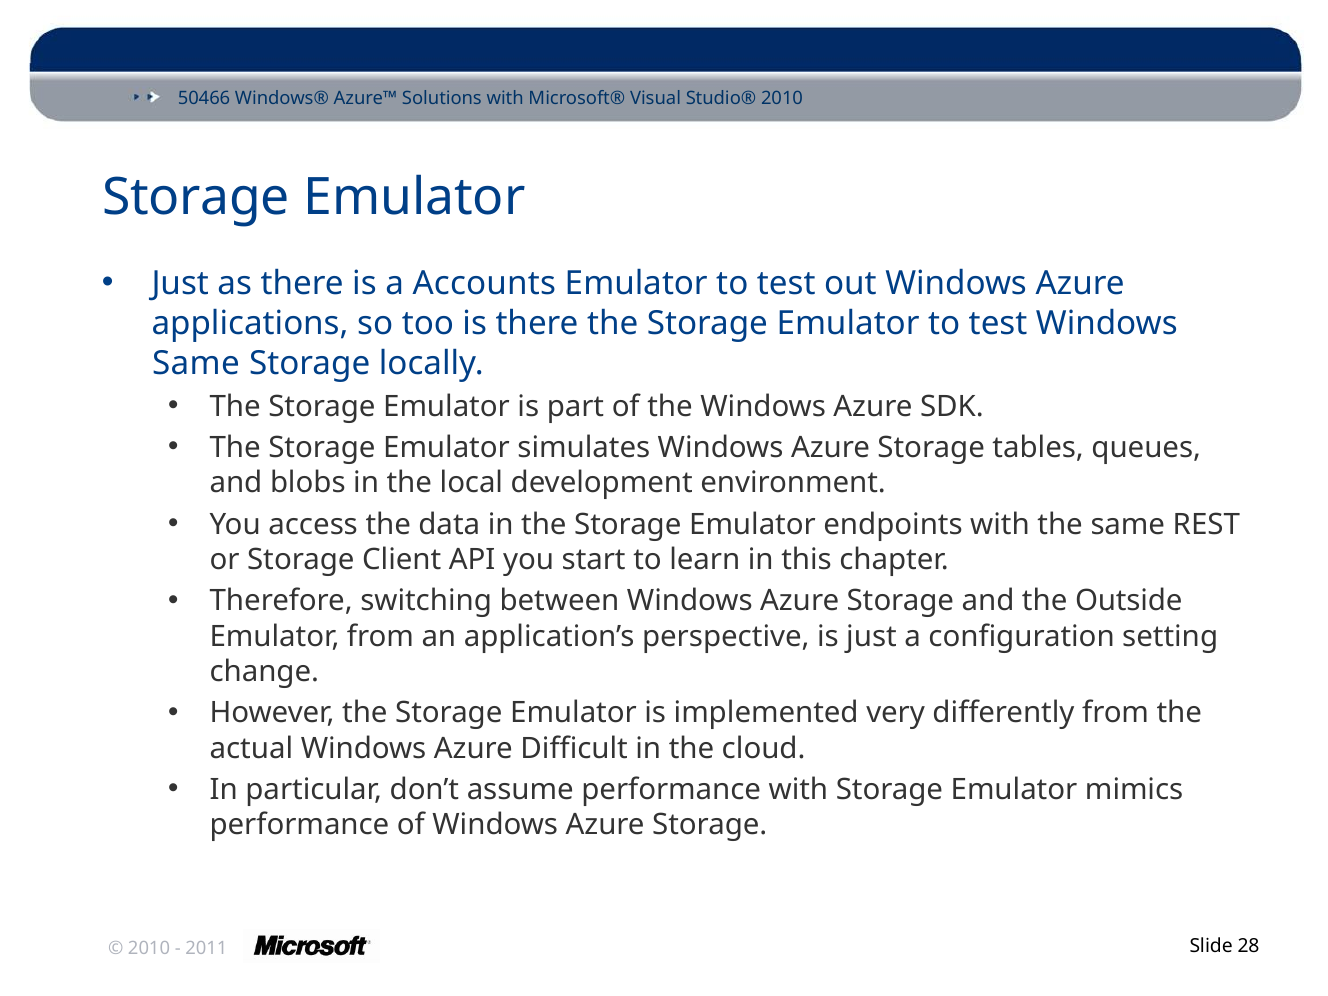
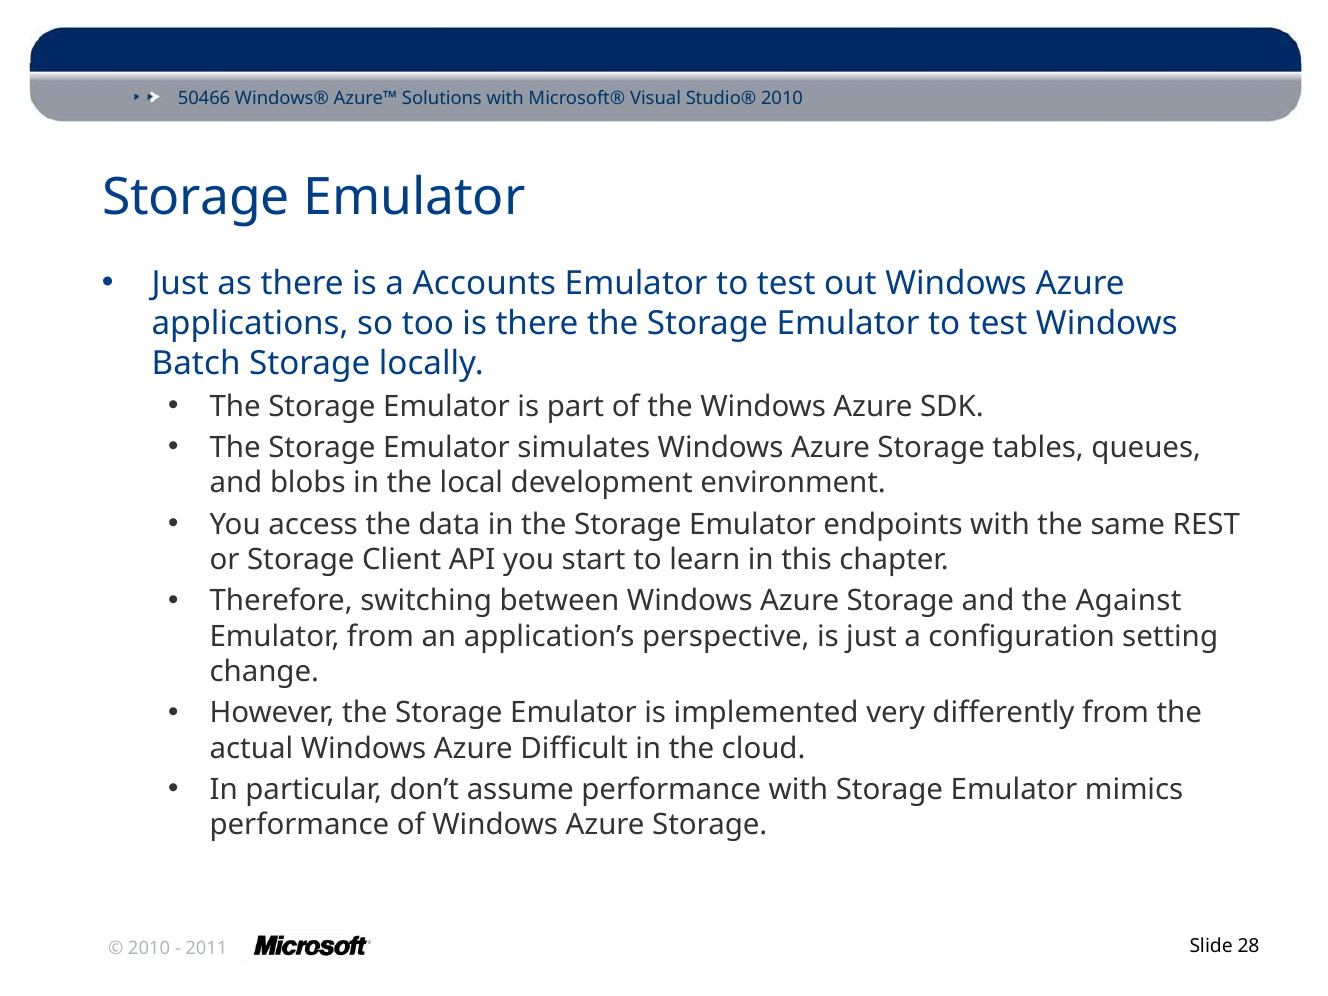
Same at (196, 363): Same -> Batch
Outside: Outside -> Against
